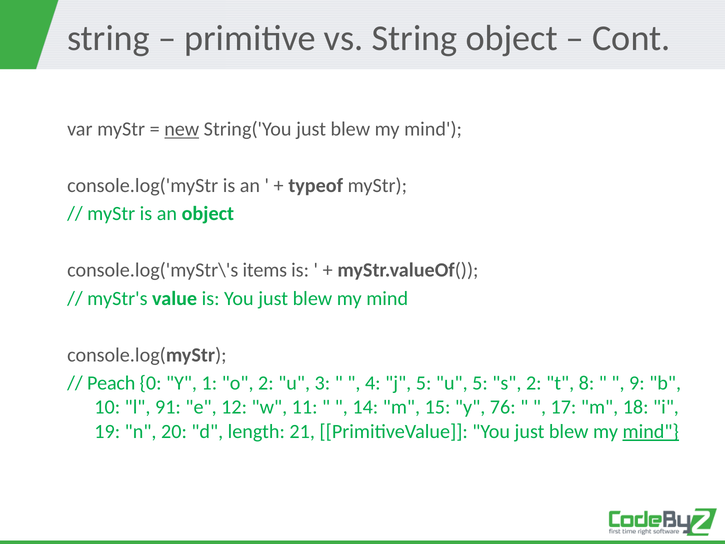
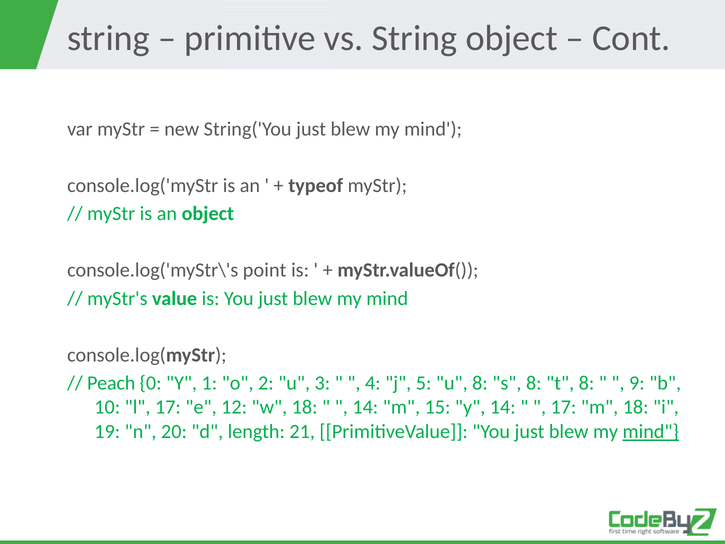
new underline: present -> none
items: items -> point
u 5: 5 -> 8
s 2: 2 -> 8
l 91: 91 -> 17
w 11: 11 -> 18
y 76: 76 -> 14
